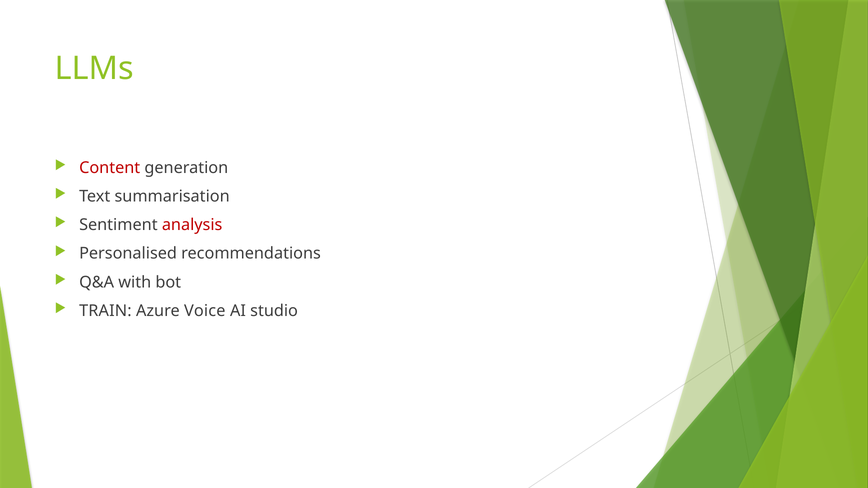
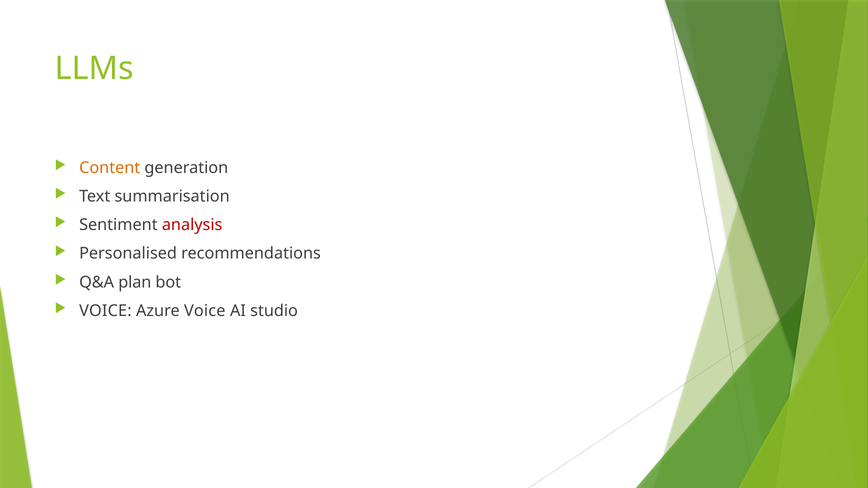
Content colour: red -> orange
with: with -> plan
TRAIN at (105, 311): TRAIN -> VOICE
